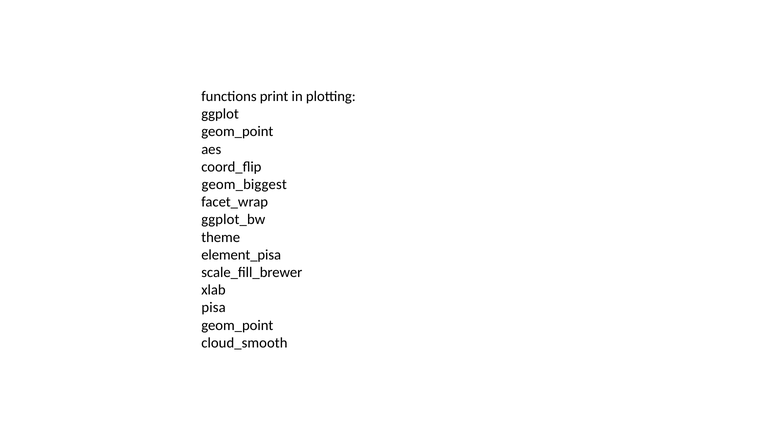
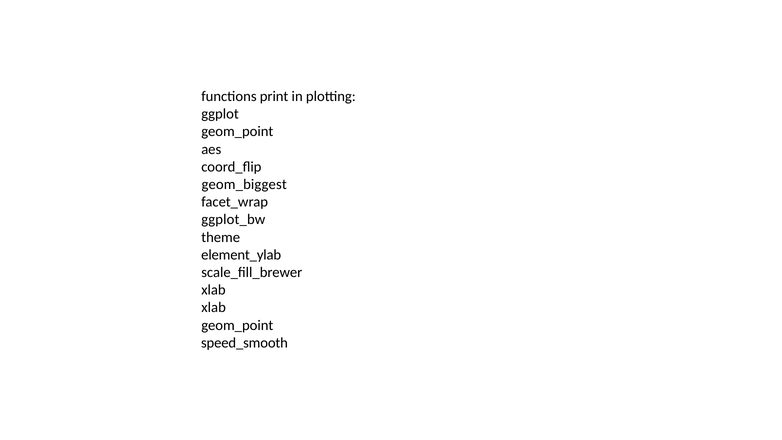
element_pisa: element_pisa -> element_ylab
pisa at (214, 308): pisa -> xlab
cloud_smooth: cloud_smooth -> speed_smooth
